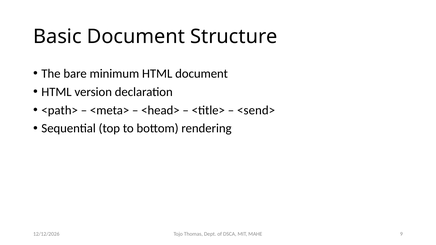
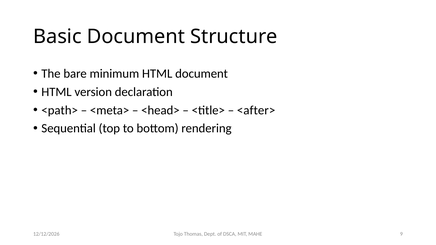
<send>: <send> -> <after>
